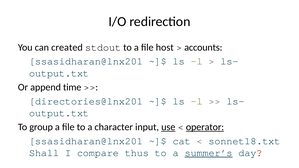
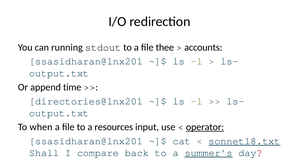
created: created -> running
host: host -> thee
group: group -> when
character: character -> resources
use underline: present -> none
sonnet18.txt underline: none -> present
thus: thus -> back
